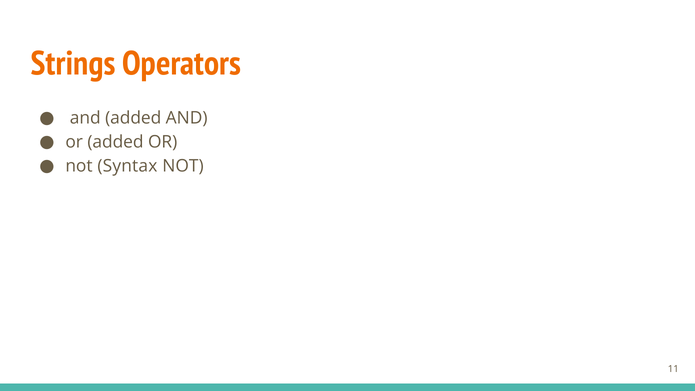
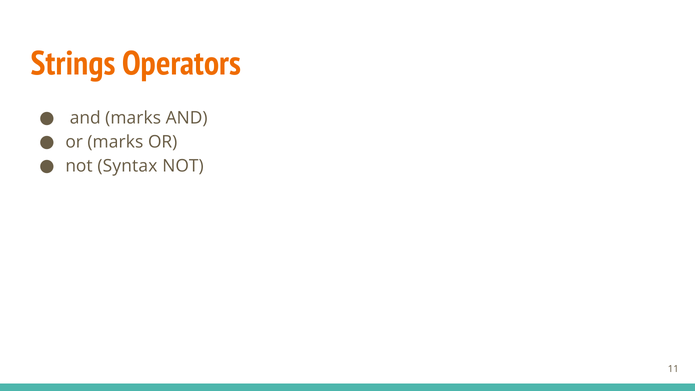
and added: added -> marks
or added: added -> marks
